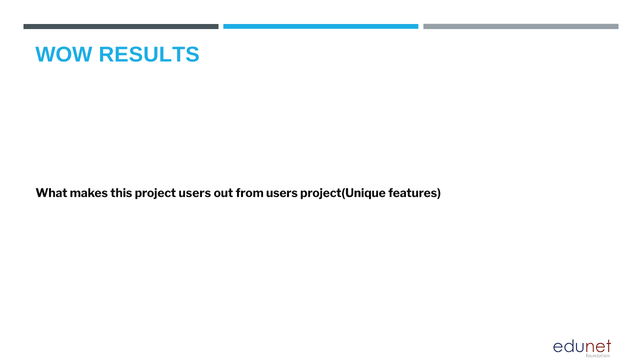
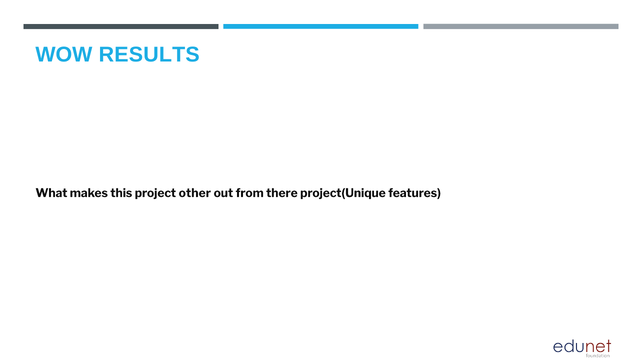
project users: users -> other
from users: users -> there
